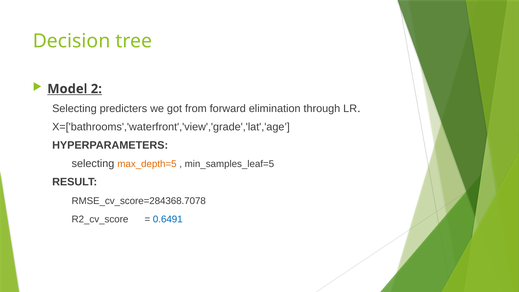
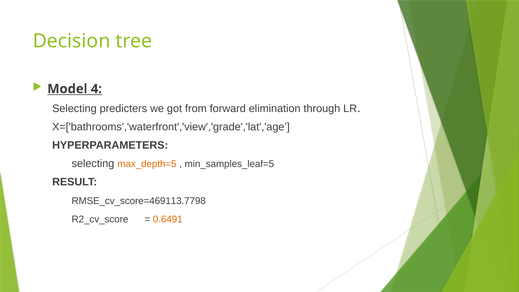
2: 2 -> 4
RMSE_cv_score=284368.7078: RMSE_cv_score=284368.7078 -> RMSE_cv_score=469113.7798
0.6491 colour: blue -> orange
